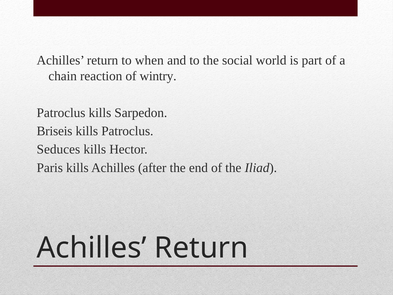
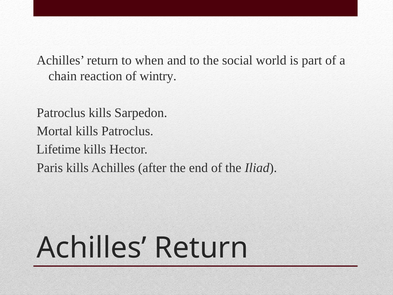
Briseis: Briseis -> Mortal
Seduces: Seduces -> Lifetime
